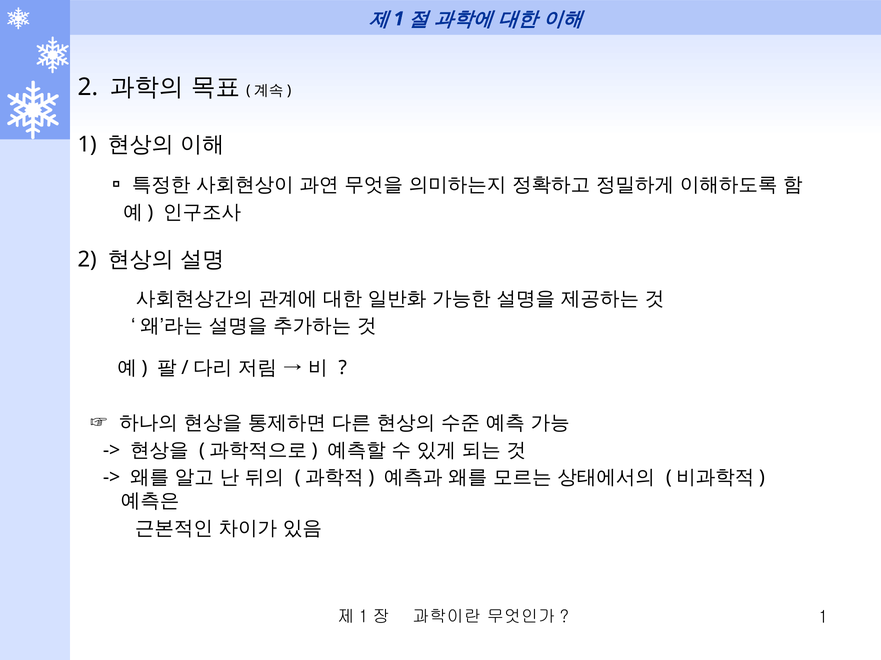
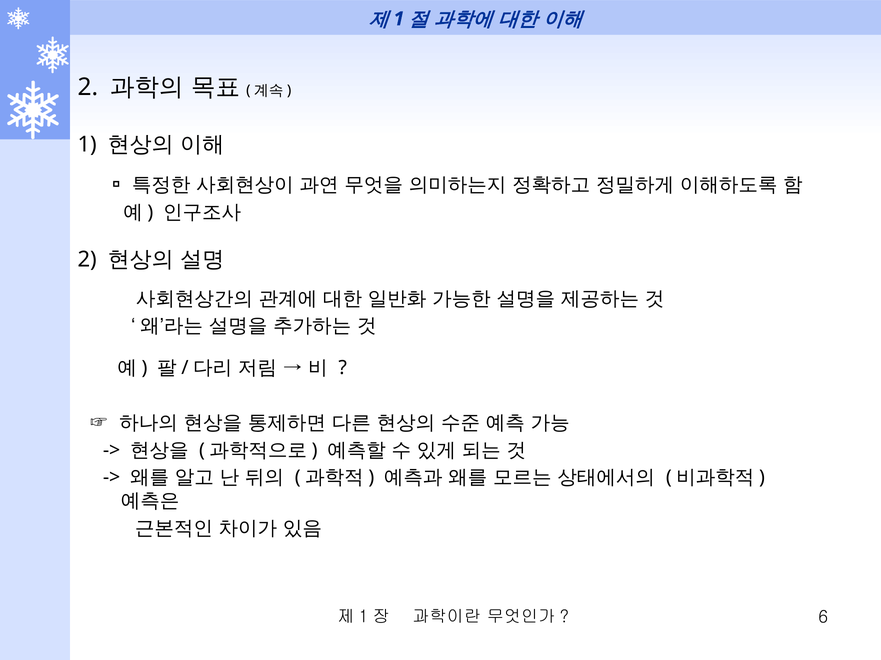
1 at (823, 618): 1 -> 6
